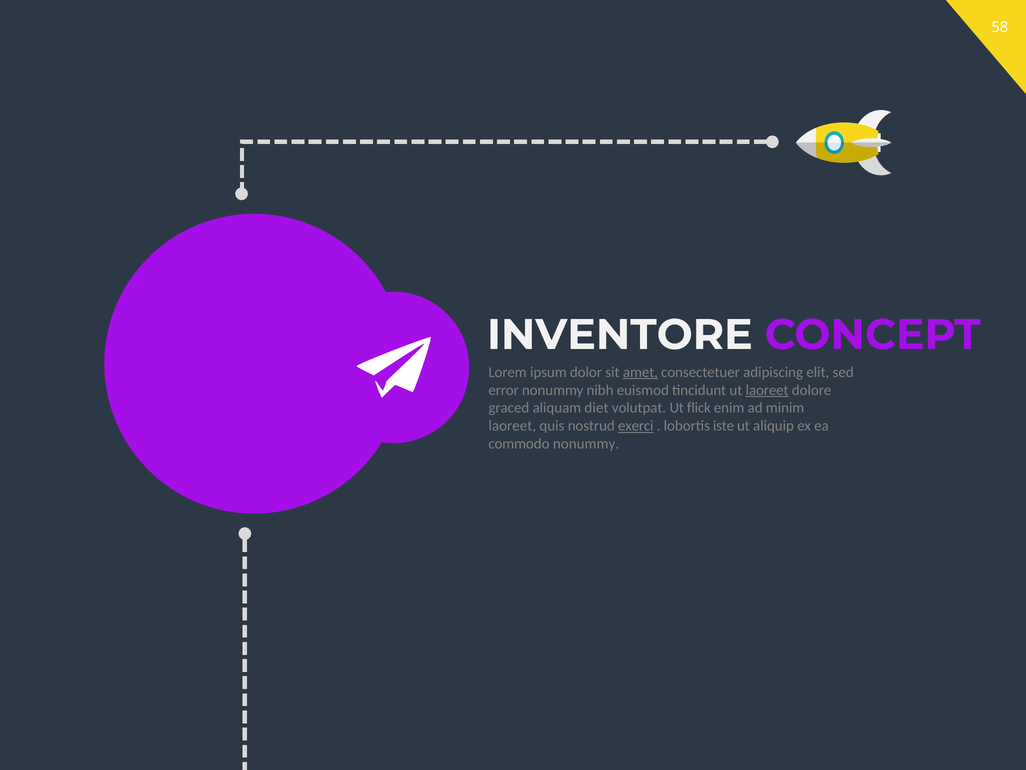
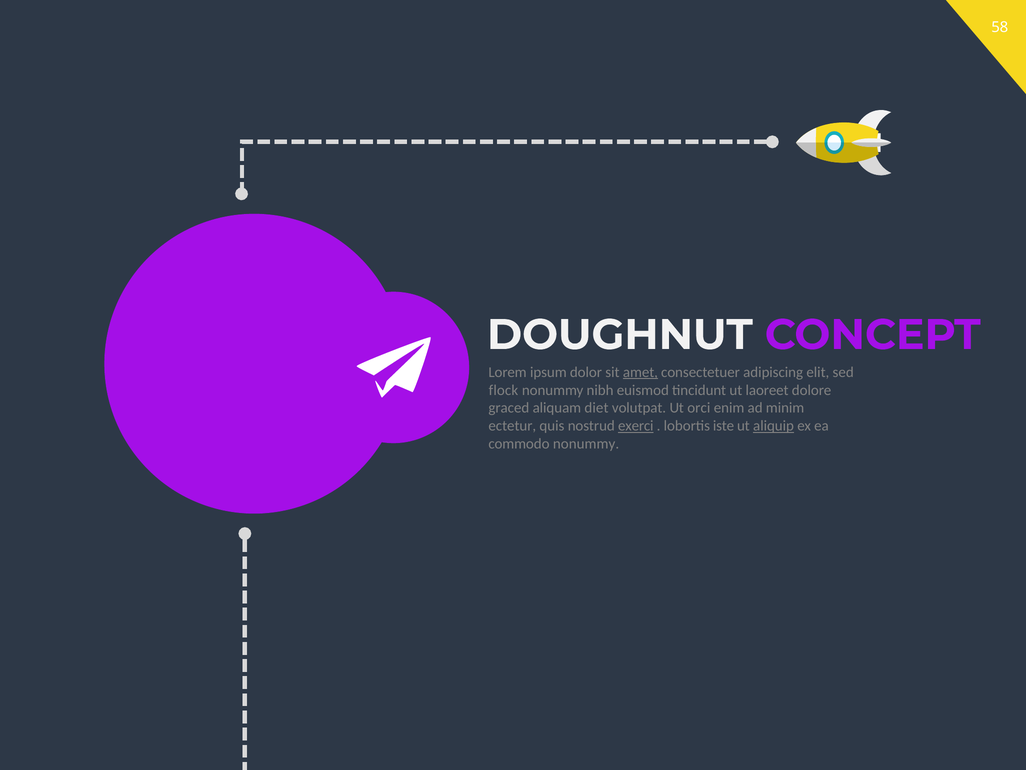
INVENTORE: INVENTORE -> DOUGHNUT
error: error -> flock
laoreet at (767, 390) underline: present -> none
flick: flick -> orci
laoreet at (512, 426): laoreet -> ectetur
aliquip underline: none -> present
